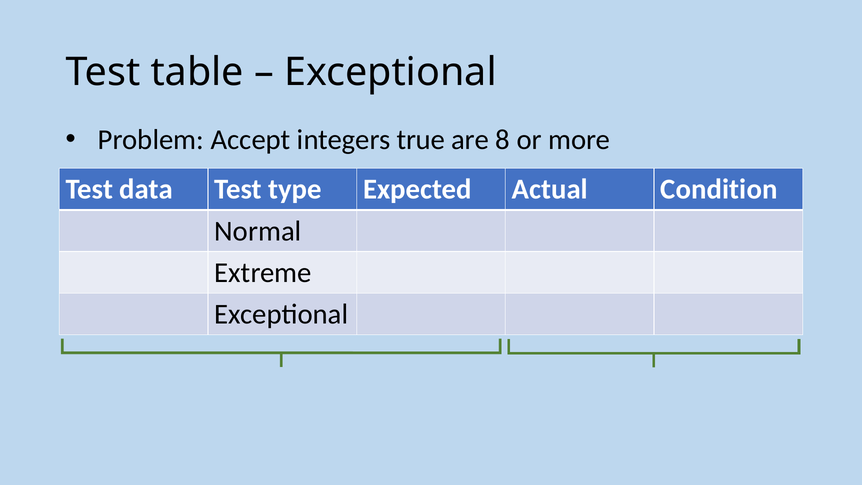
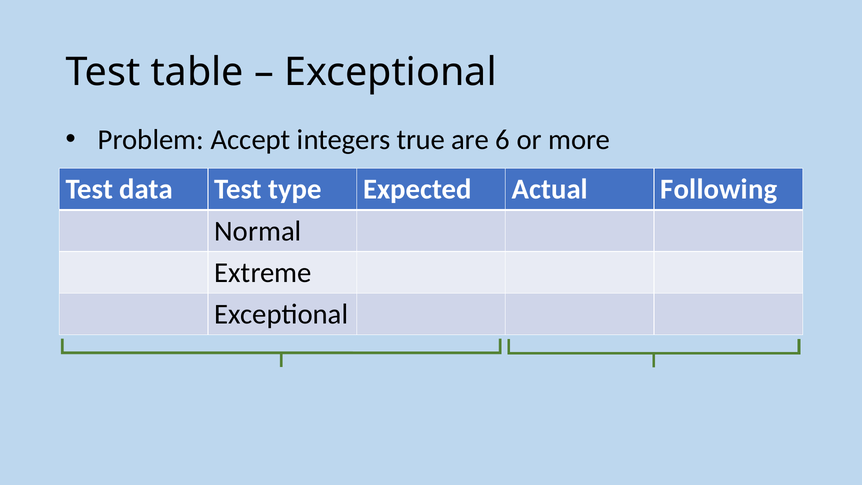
8: 8 -> 6
Condition: Condition -> Following
